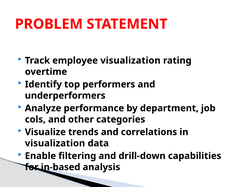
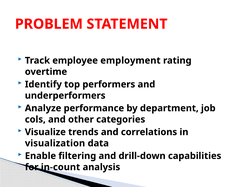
employee visualization: visualization -> employment
in-based: in-based -> in-count
